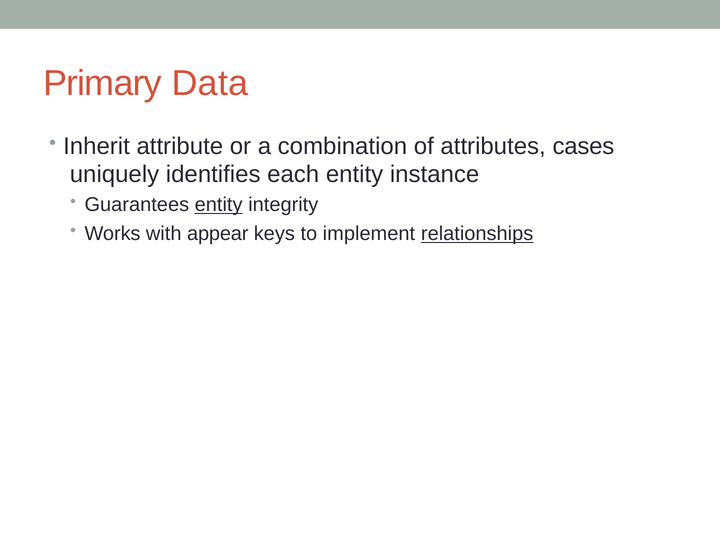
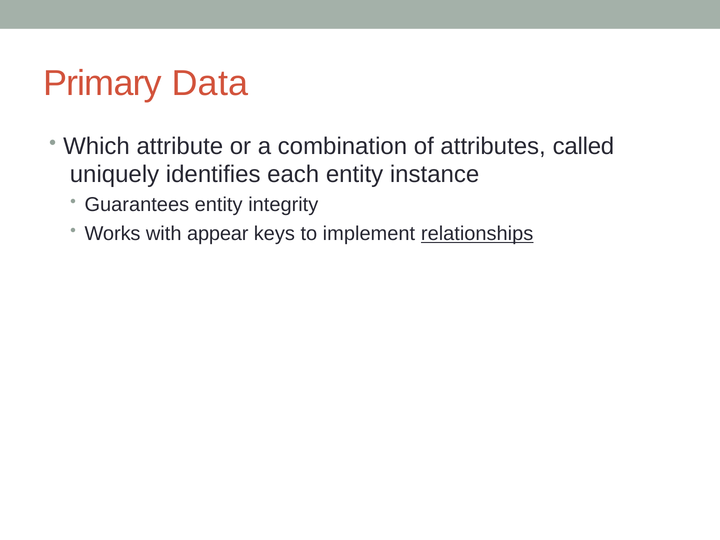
Inherit: Inherit -> Which
cases: cases -> called
entity at (219, 205) underline: present -> none
